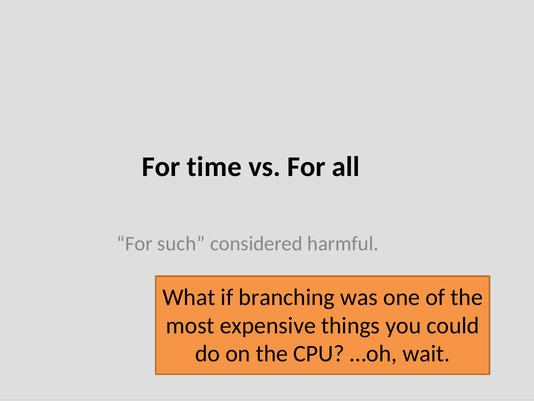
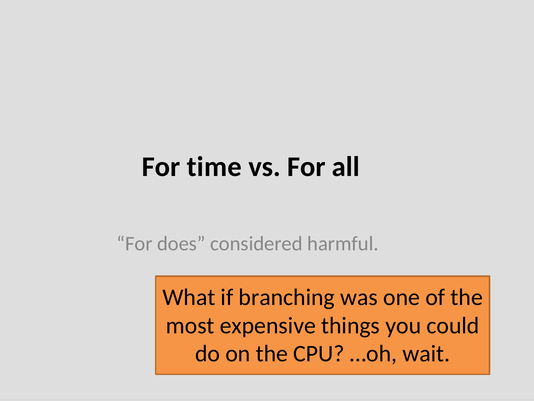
such: such -> does
